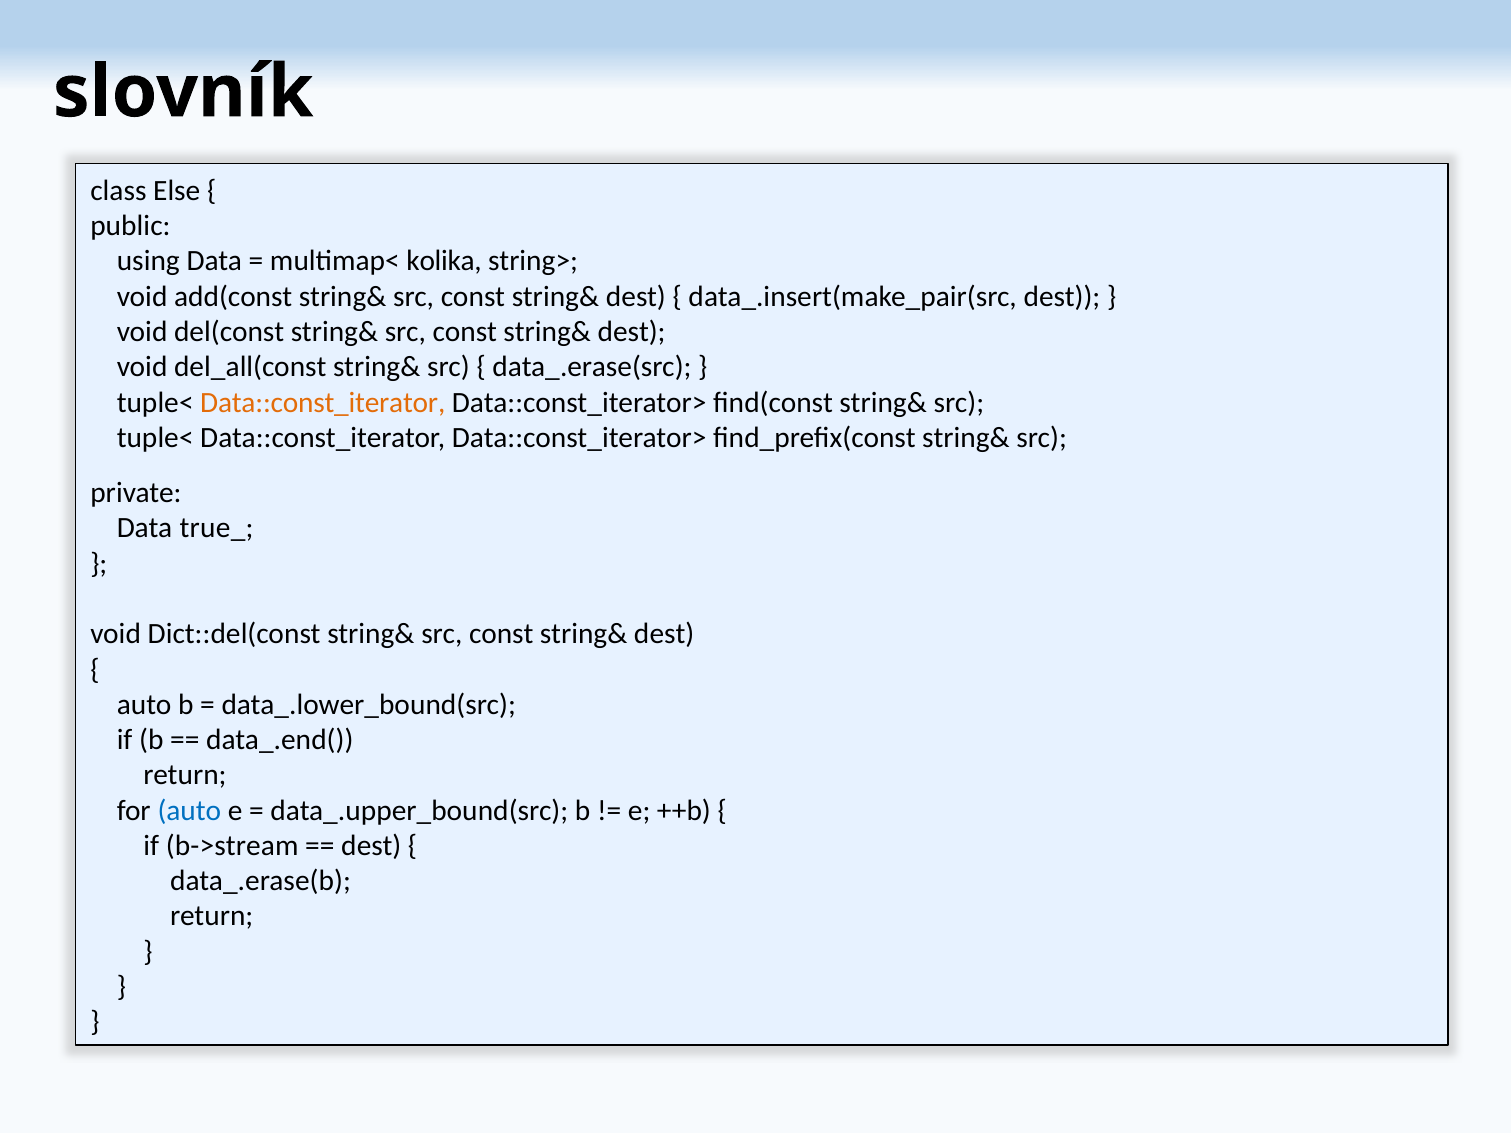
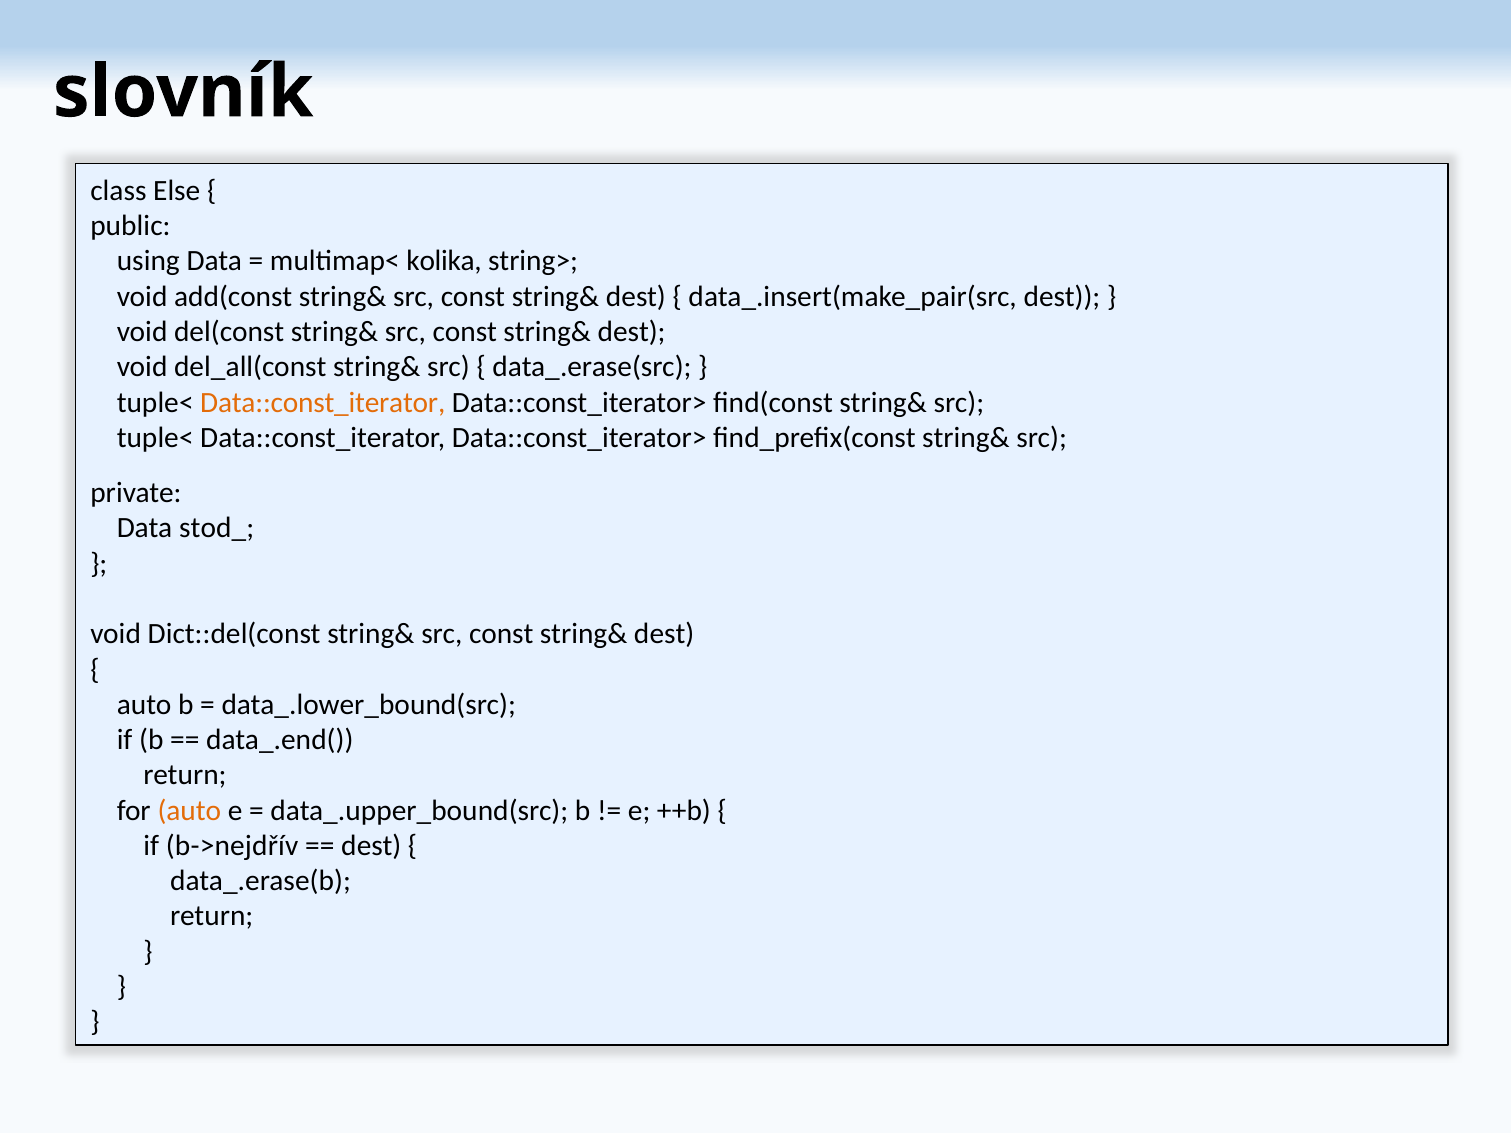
true_: true_ -> stod_
auto at (189, 811) colour: blue -> orange
b->stream: b->stream -> b->nejdřív
